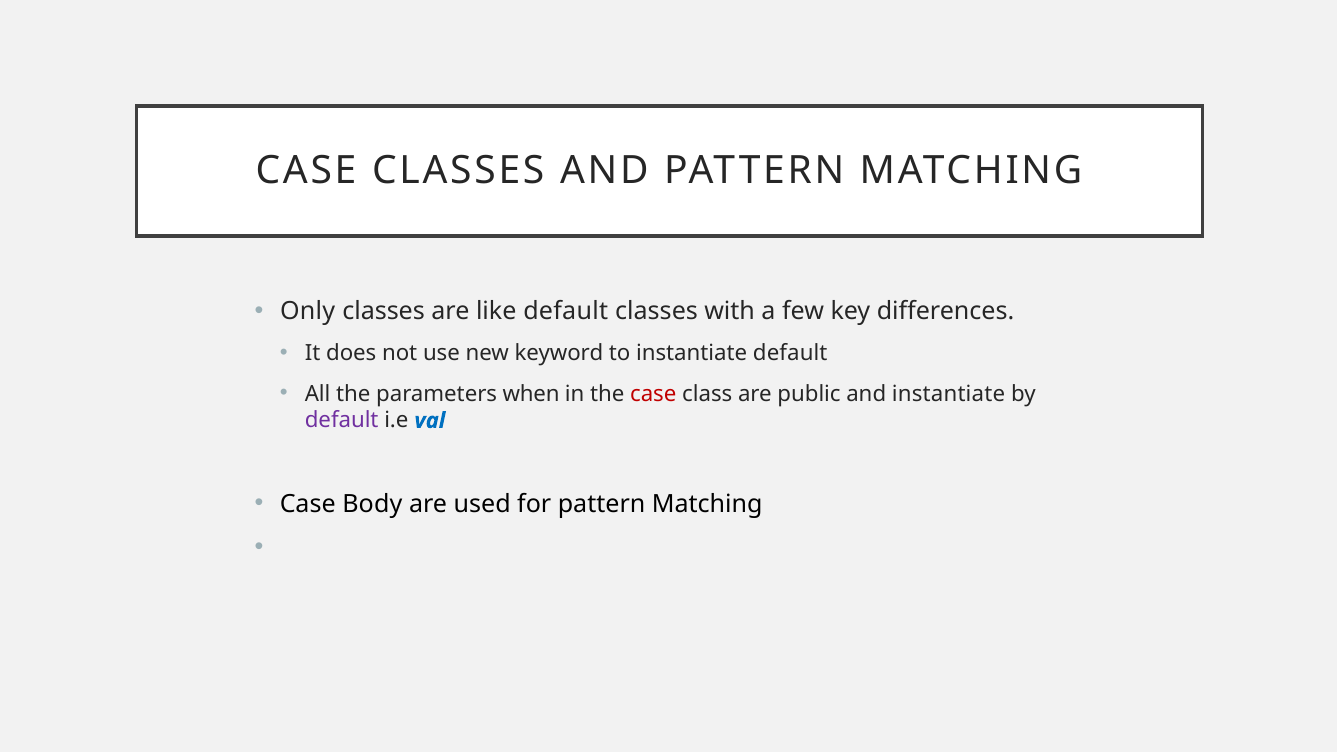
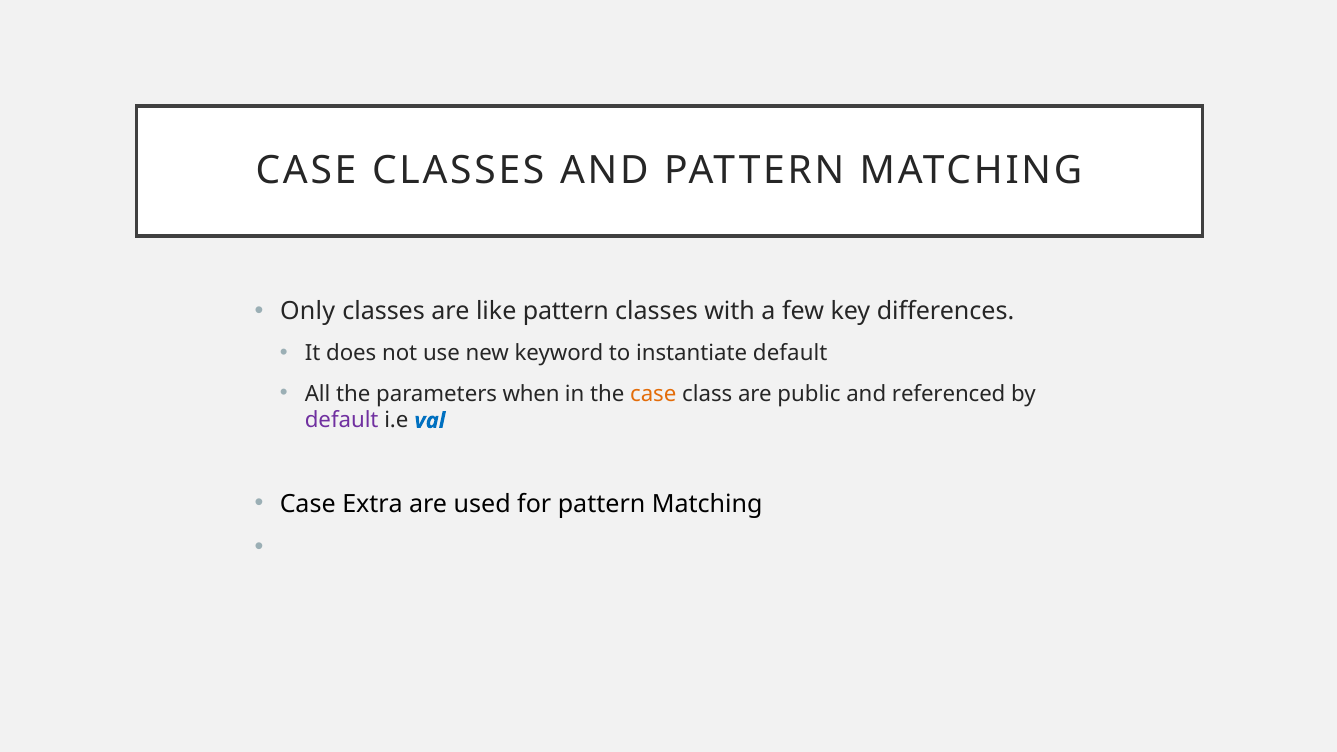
like default: default -> pattern
case at (653, 394) colour: red -> orange
and instantiate: instantiate -> referenced
Body: Body -> Extra
